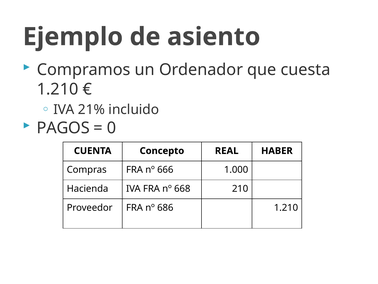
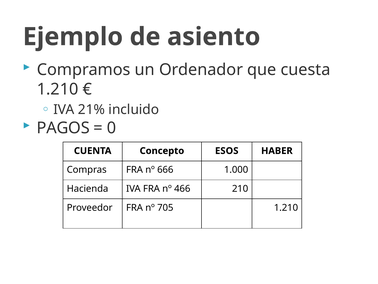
REAL: REAL -> ESOS
668: 668 -> 466
686: 686 -> 705
